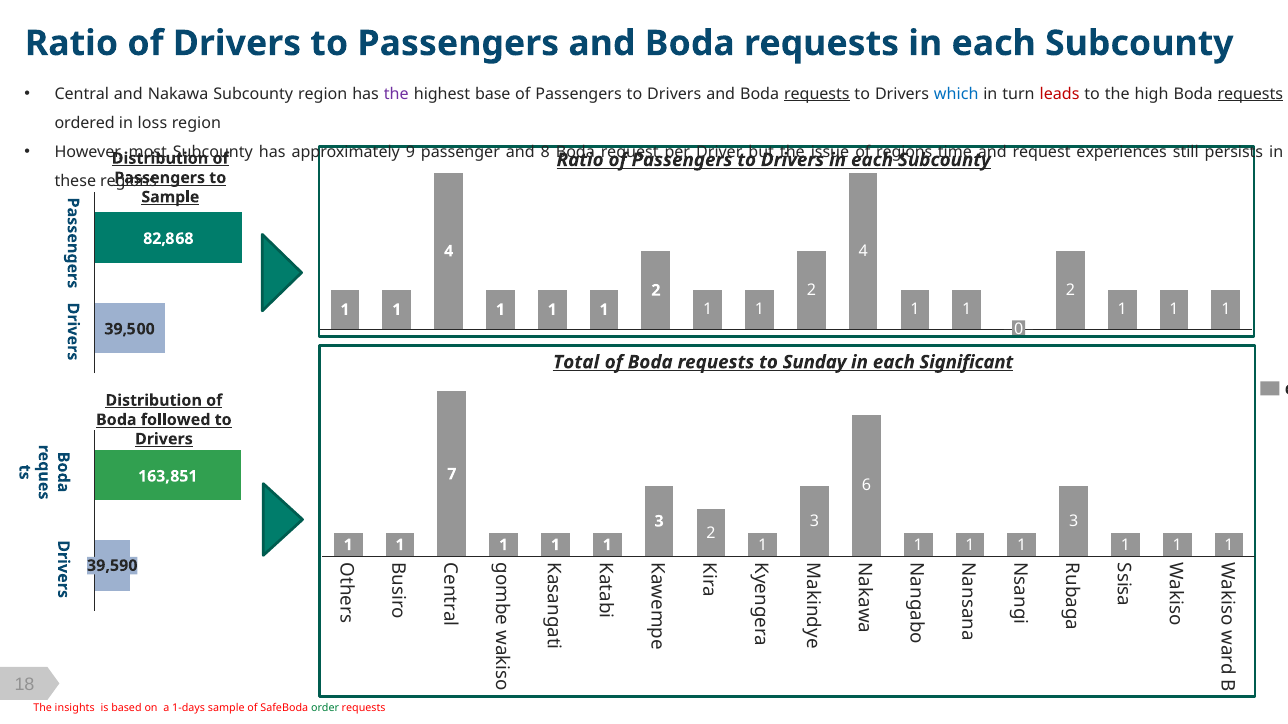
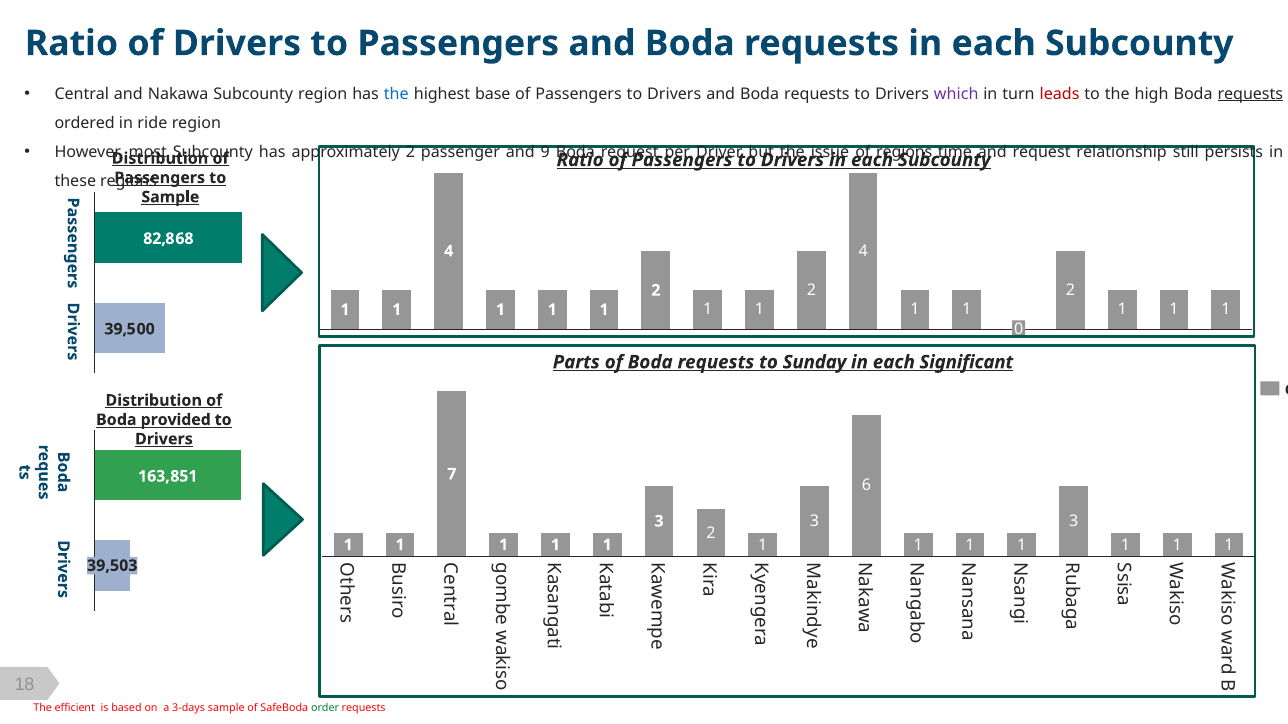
the at (396, 94) colour: purple -> blue
requests at (817, 94) underline: present -> none
which colour: blue -> purple
loss: loss -> ride
approximately 9: 9 -> 2
8: 8 -> 9
experiences: experiences -> relationship
Total: Total -> Parts
followed: followed -> provided
39,590: 39,590 -> 39,503
insights: insights -> efficient
1-days: 1-days -> 3-days
